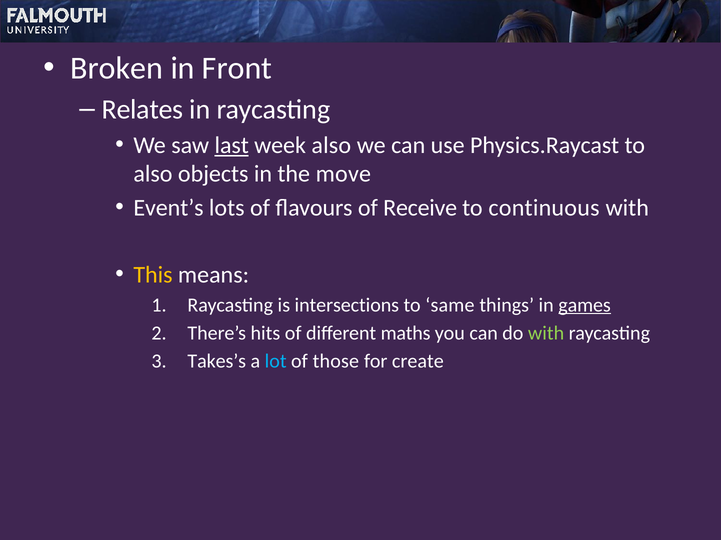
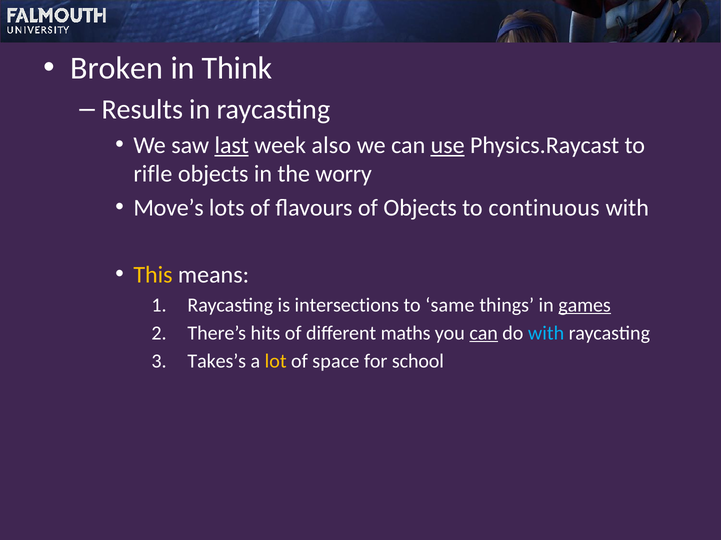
Front: Front -> Think
Relates: Relates -> Results
use underline: none -> present
also at (153, 174): also -> rifle
move: move -> worry
Event’s: Event’s -> Move’s
of Receive: Receive -> Objects
can at (484, 333) underline: none -> present
with at (546, 333) colour: light green -> light blue
lot colour: light blue -> yellow
those: those -> space
create: create -> school
